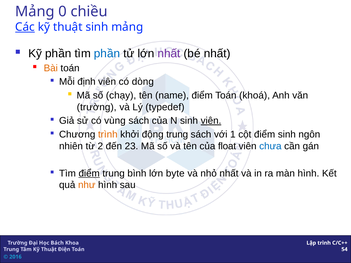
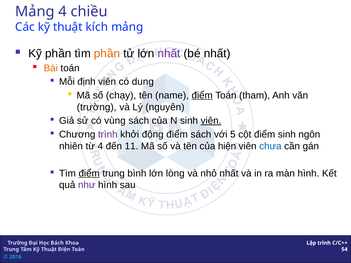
Mảng 0: 0 -> 4
Các underline: present -> none
thuật sinh: sinh -> kích
phần at (107, 53) colour: blue -> orange
dòng: dòng -> dung
điểm at (202, 95) underline: none -> present
khoá: khoá -> tham
typedef: typedef -> nguyên
trình at (108, 134) colour: orange -> purple
động trung: trung -> điểm
1: 1 -> 5
từ 2: 2 -> 4
23: 23 -> 11
float: float -> hiện
byte: byte -> lòng
như colour: orange -> purple
